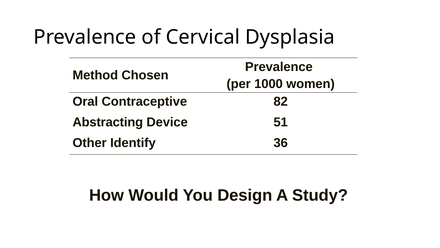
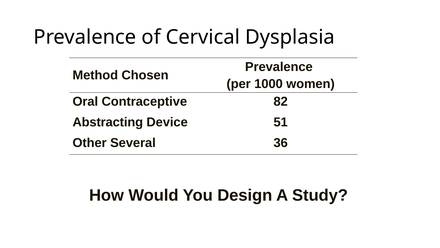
Identify: Identify -> Several
